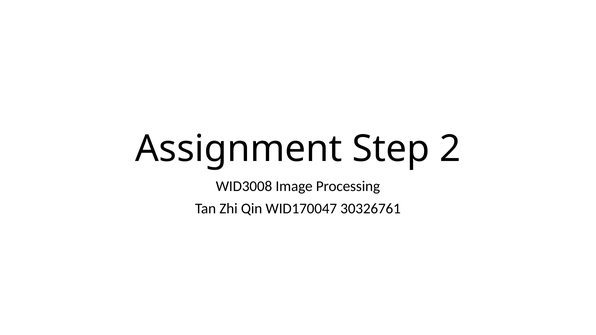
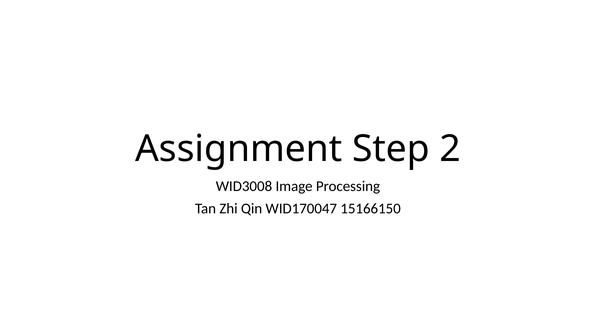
30326761: 30326761 -> 15166150
